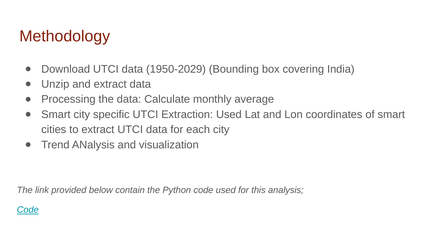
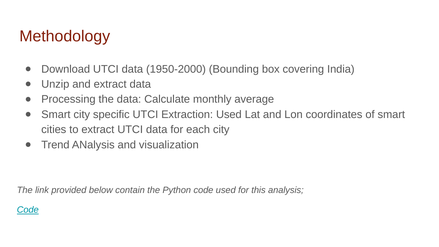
1950-2029: 1950-2029 -> 1950-2000
